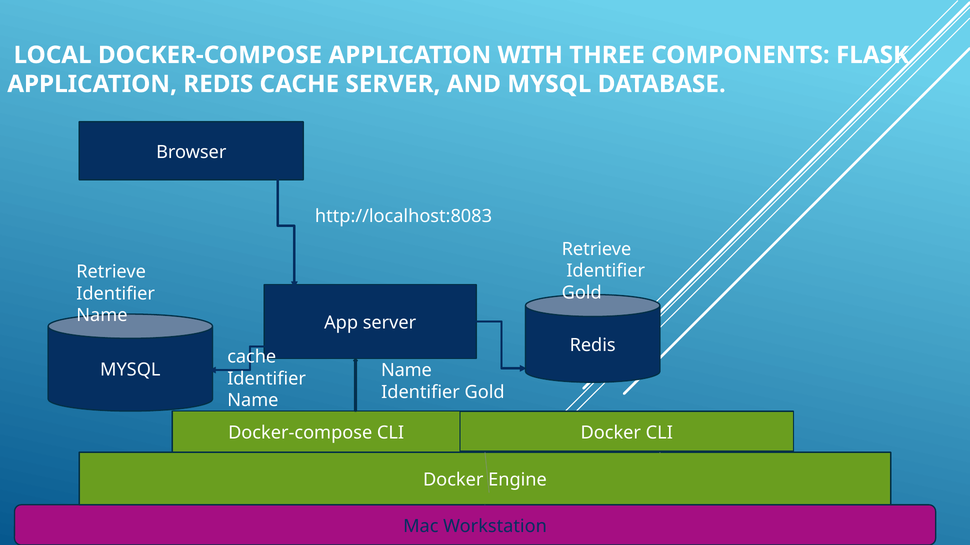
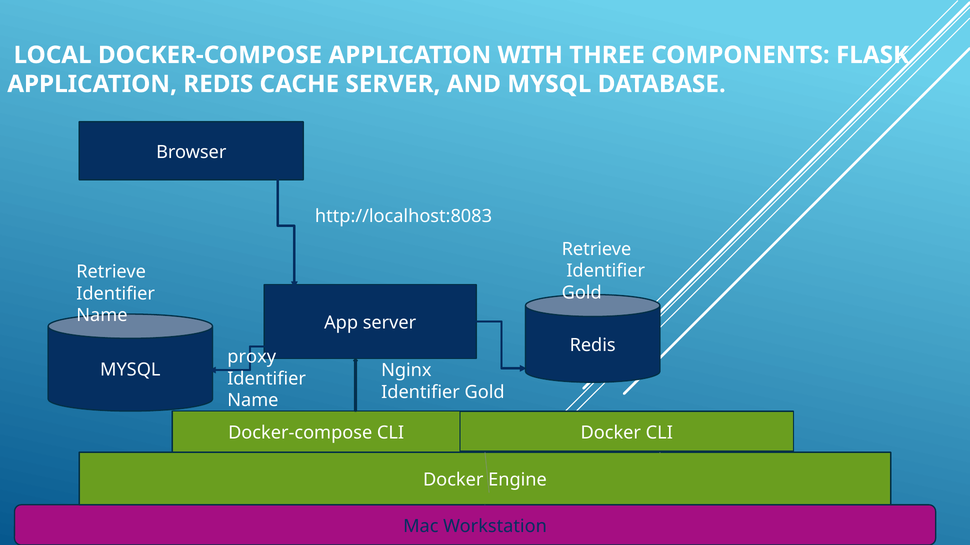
cache at (252, 357): cache -> proxy
Name at (406, 371): Name -> Nginx
